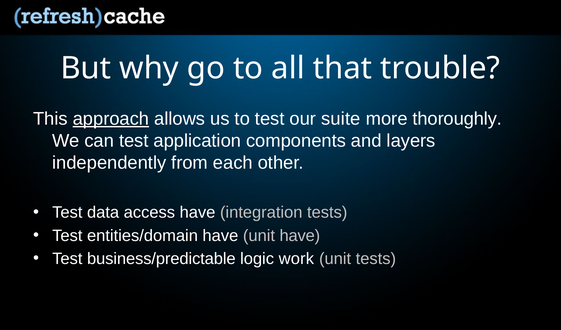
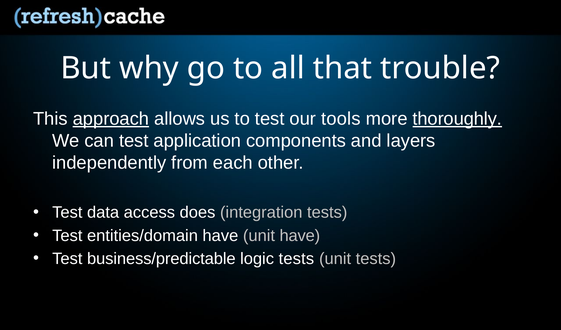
suite: suite -> tools
thoroughly underline: none -> present
access have: have -> does
logic work: work -> tests
